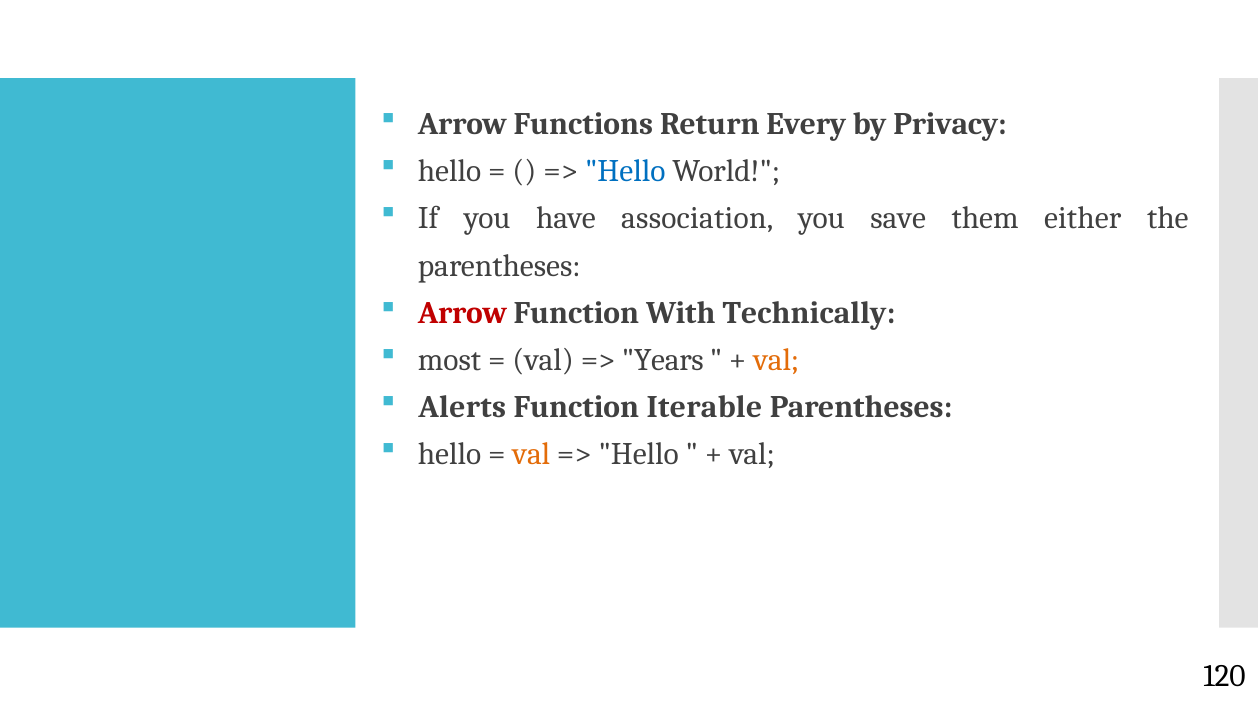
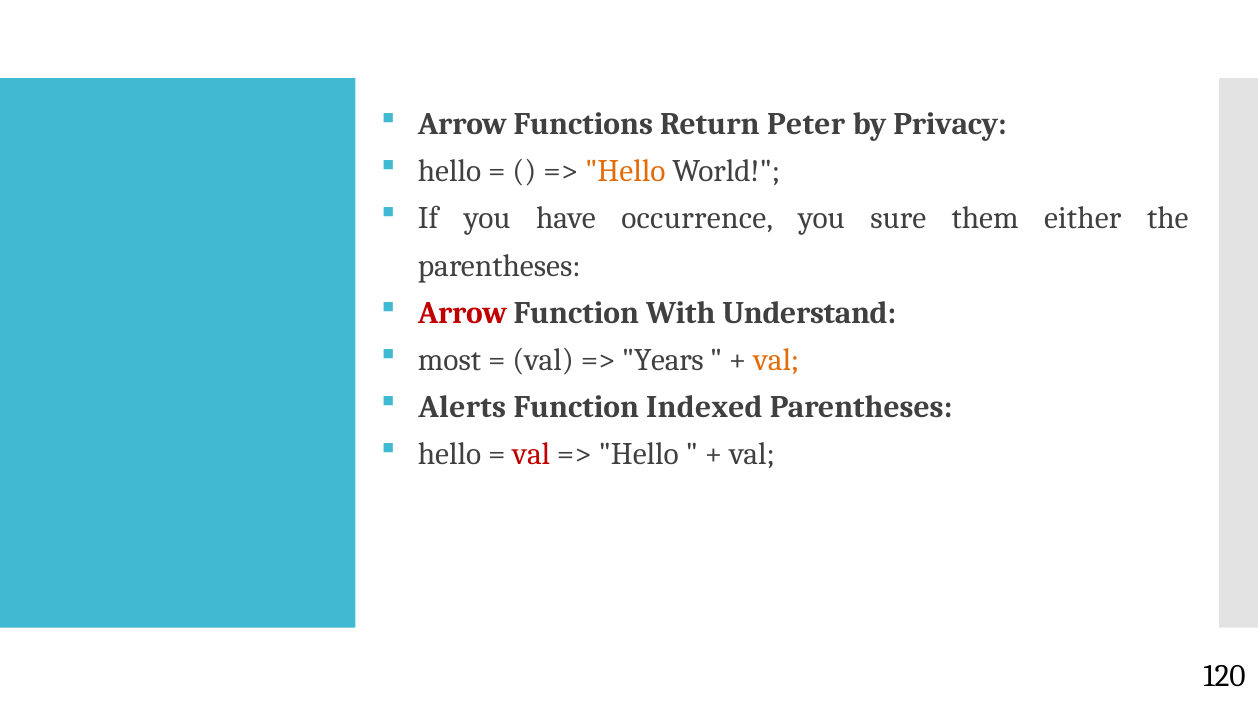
Every: Every -> Peter
Hello at (625, 172) colour: blue -> orange
association: association -> occurrence
save: save -> sure
Technically: Technically -> Understand
Iterable: Iterable -> Indexed
val at (531, 455) colour: orange -> red
